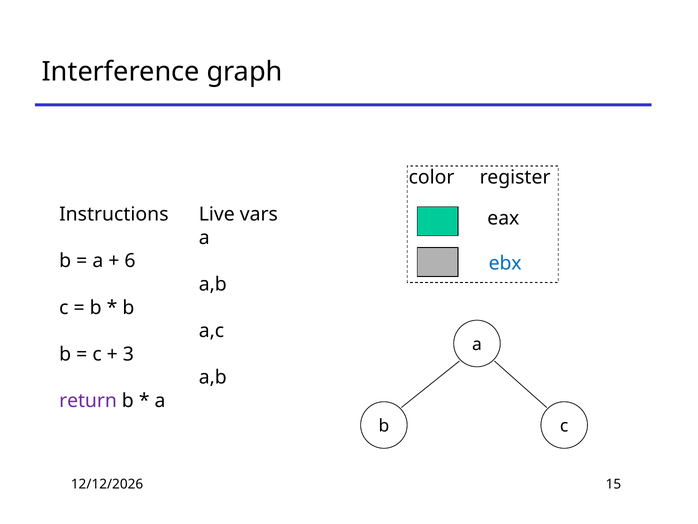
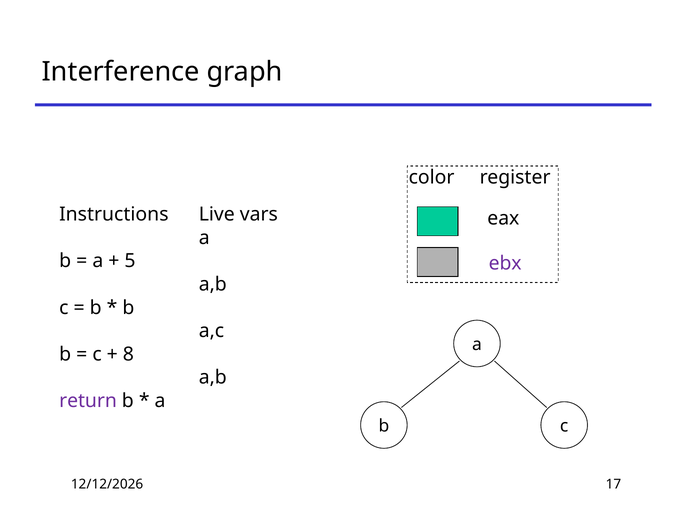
6: 6 -> 5
ebx colour: blue -> purple
3: 3 -> 8
15: 15 -> 17
